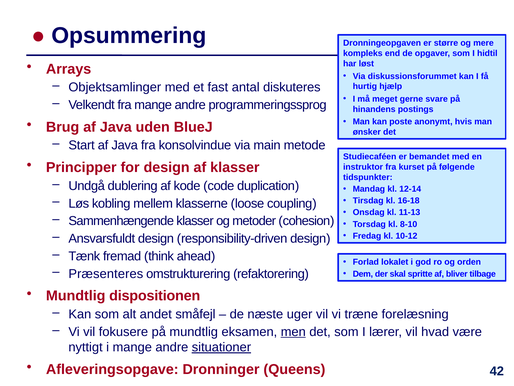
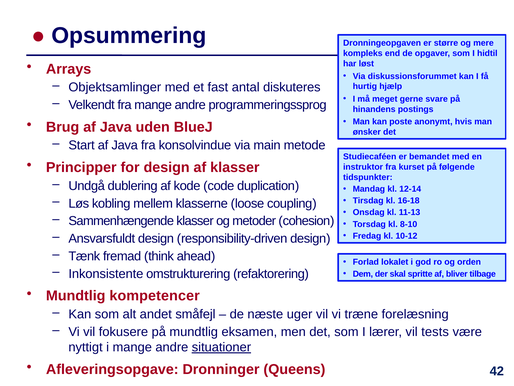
Præsenteres: Præsenteres -> Inkonsistente
dispositionen: dispositionen -> kompetencer
men underline: present -> none
hvad: hvad -> tests
